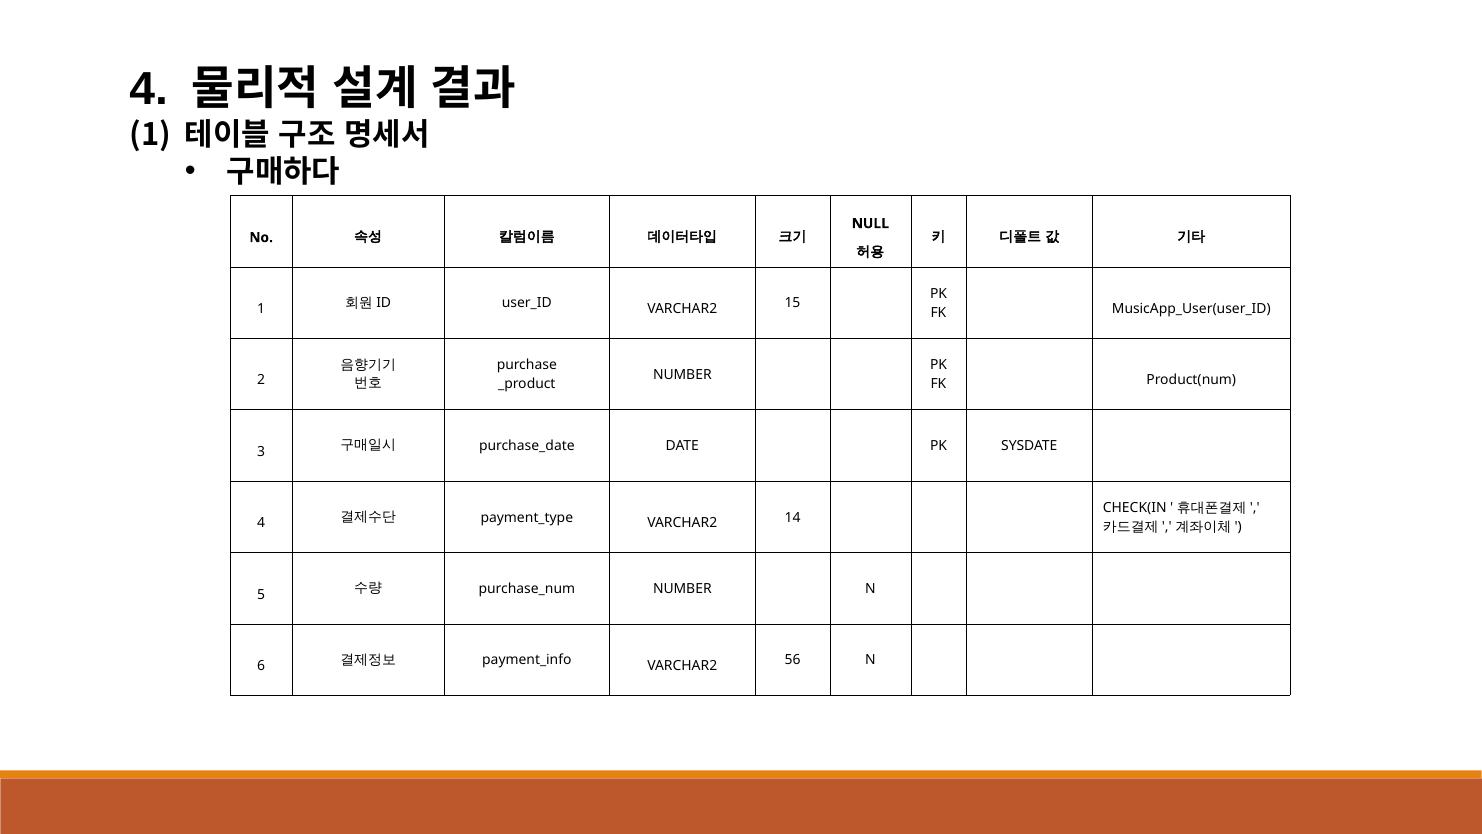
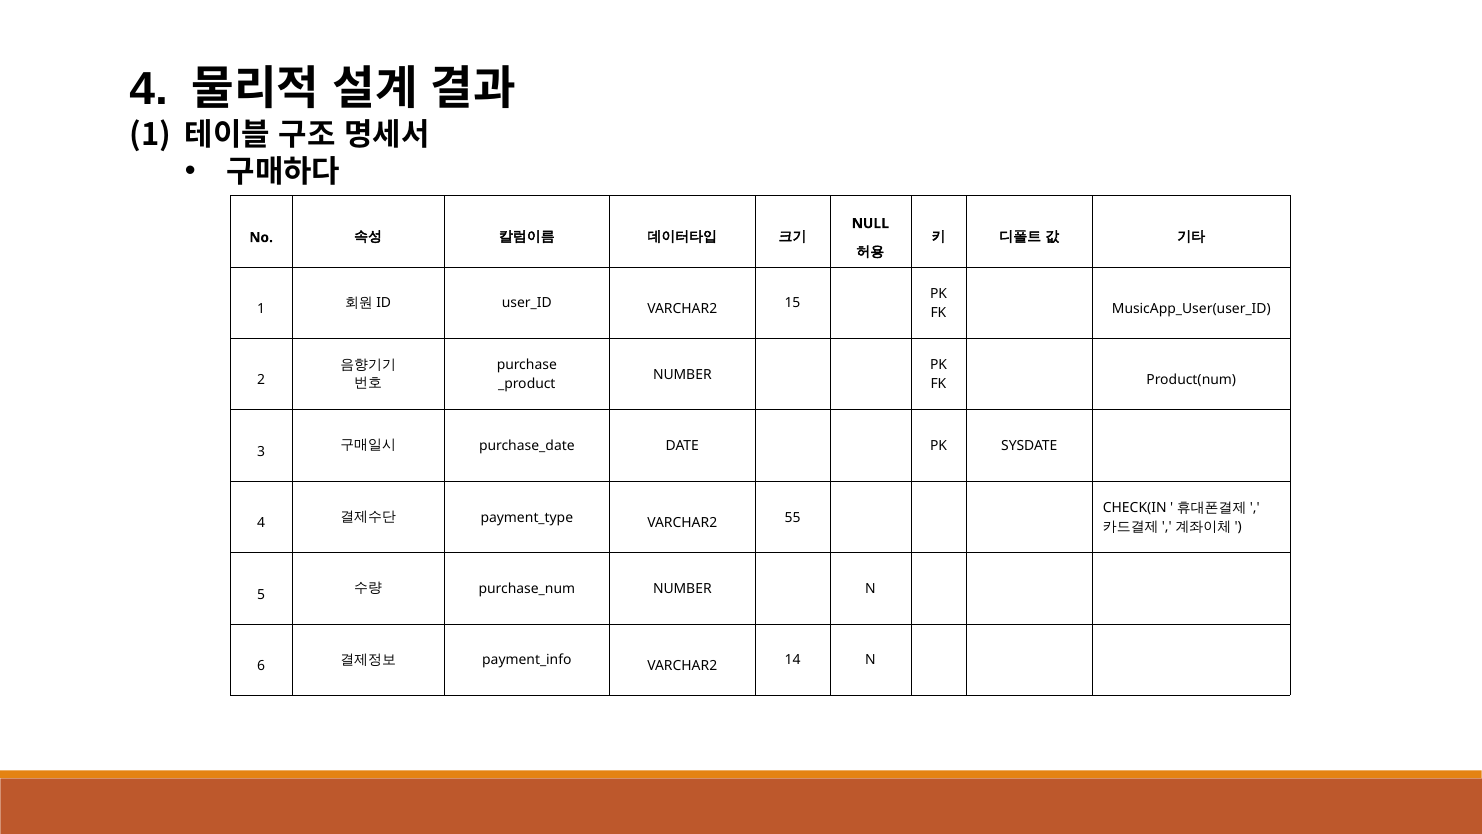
14: 14 -> 55
56: 56 -> 14
